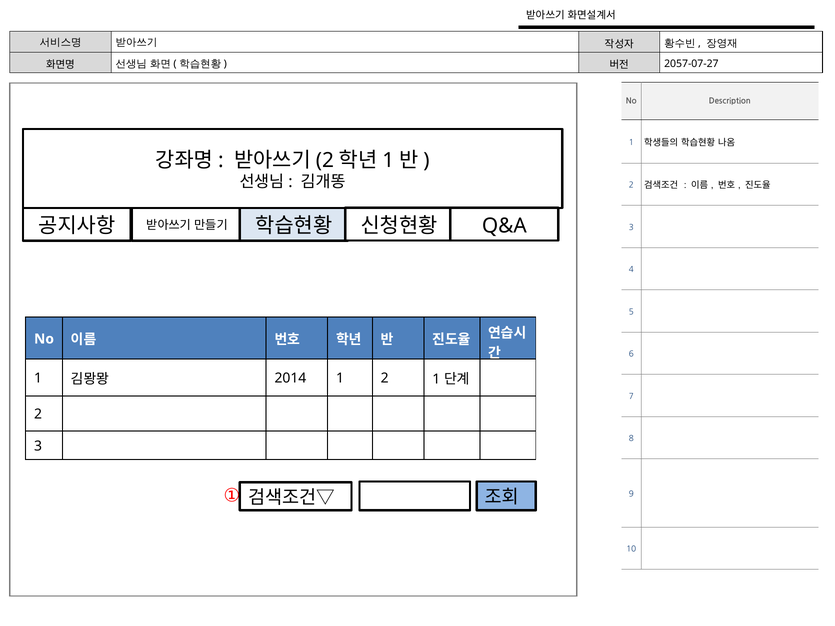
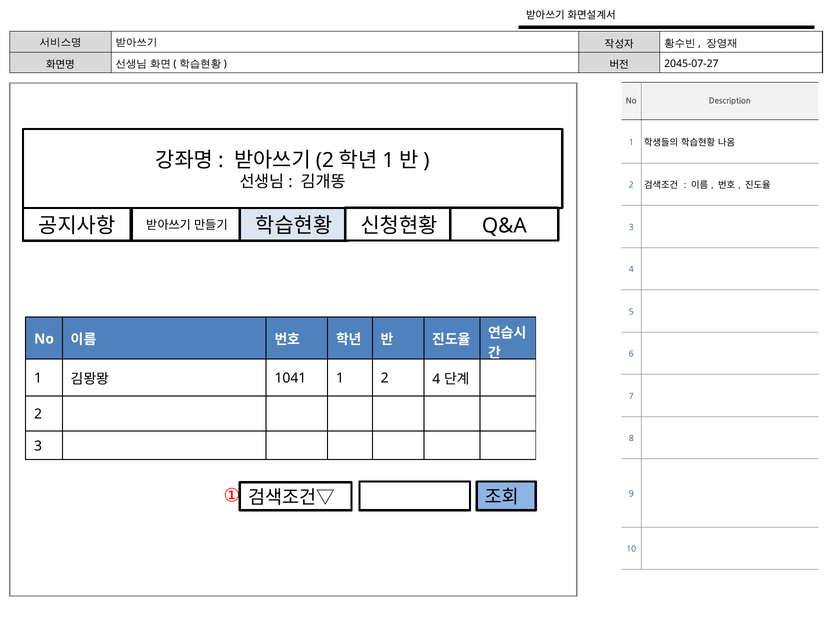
2057-07-27: 2057-07-27 -> 2045-07-27
2014: 2014 -> 1041
2 1: 1 -> 4
